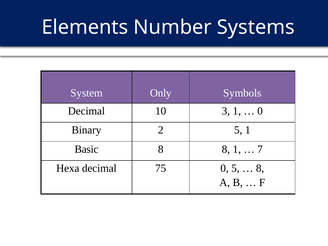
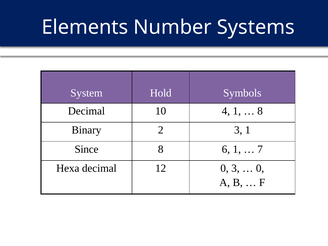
Only: Only -> Hold
3: 3 -> 4
0 at (260, 111): 0 -> 8
2 5: 5 -> 3
Basic: Basic -> Since
8 8: 8 -> 6
75: 75 -> 12
0 5: 5 -> 3
8 at (260, 168): 8 -> 0
